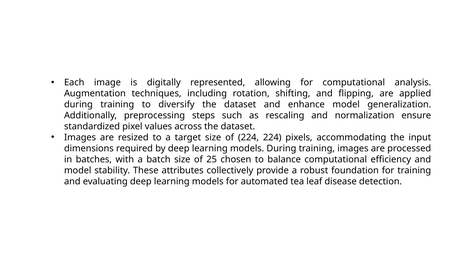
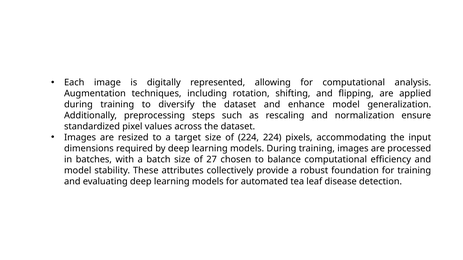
25: 25 -> 27
